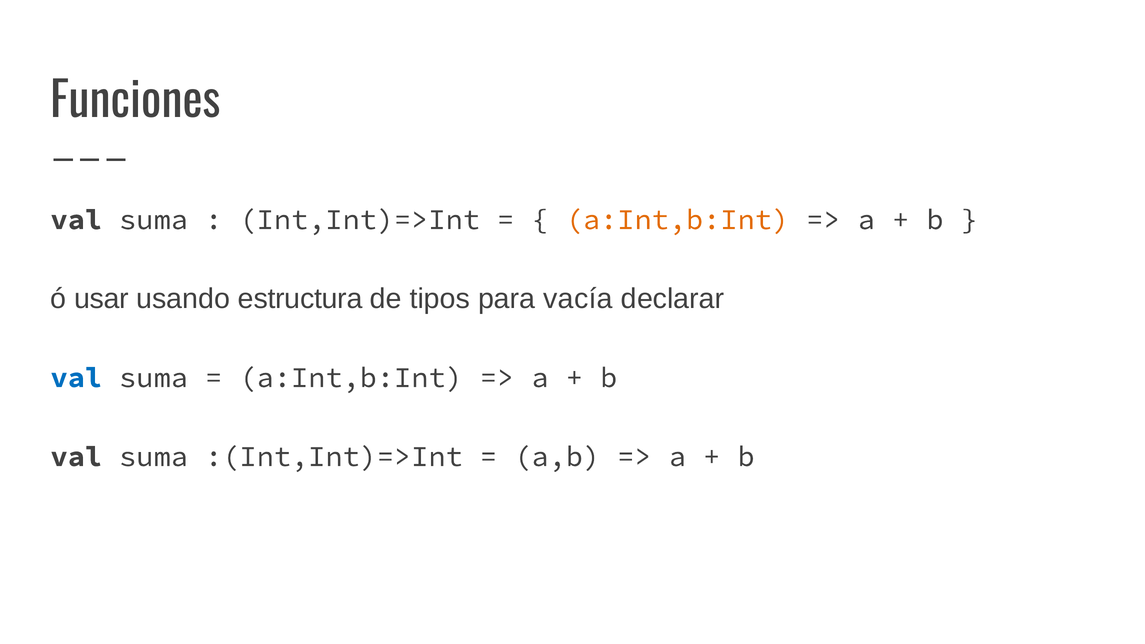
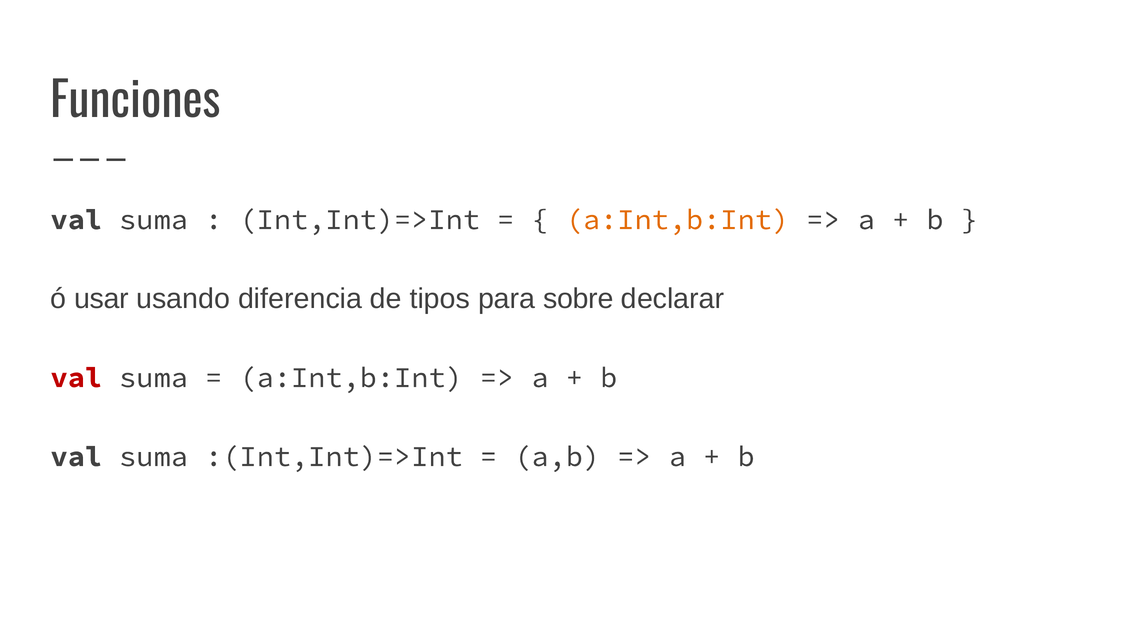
estructura: estructura -> diferencia
vacía: vacía -> sobre
val at (76, 378) colour: blue -> red
